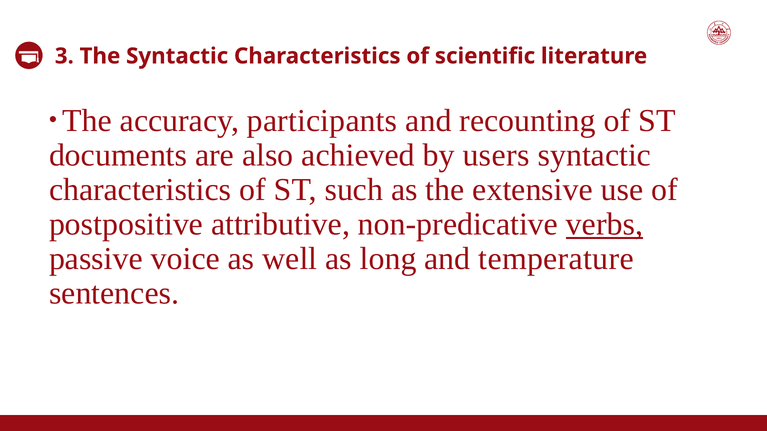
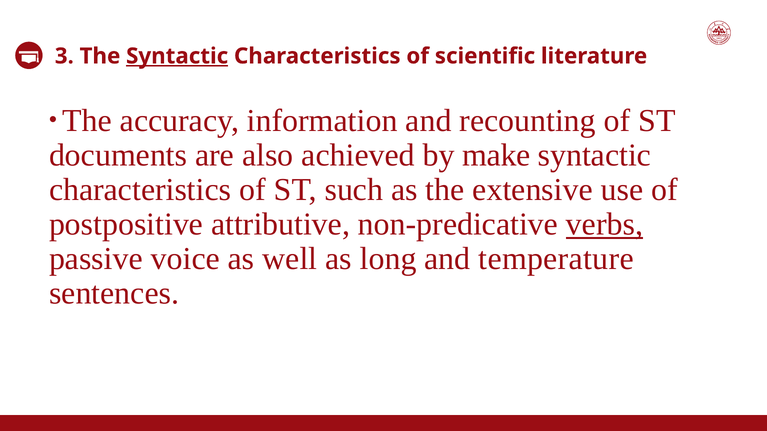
Syntactic at (177, 56) underline: none -> present
participants: participants -> information
users: users -> make
